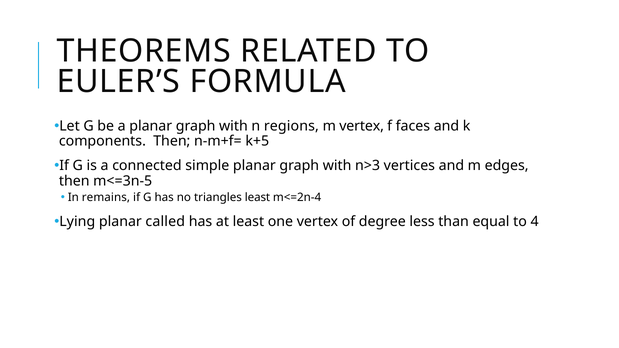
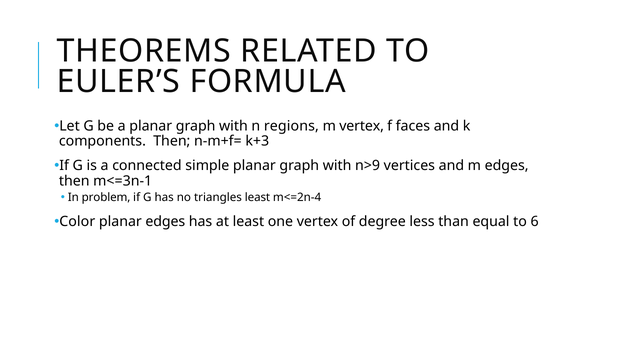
k+5: k+5 -> k+3
n>3: n>3 -> n>9
m<=3n-5: m<=3n-5 -> m<=3n-1
remains: remains -> problem
Lying: Lying -> Color
planar called: called -> edges
4: 4 -> 6
